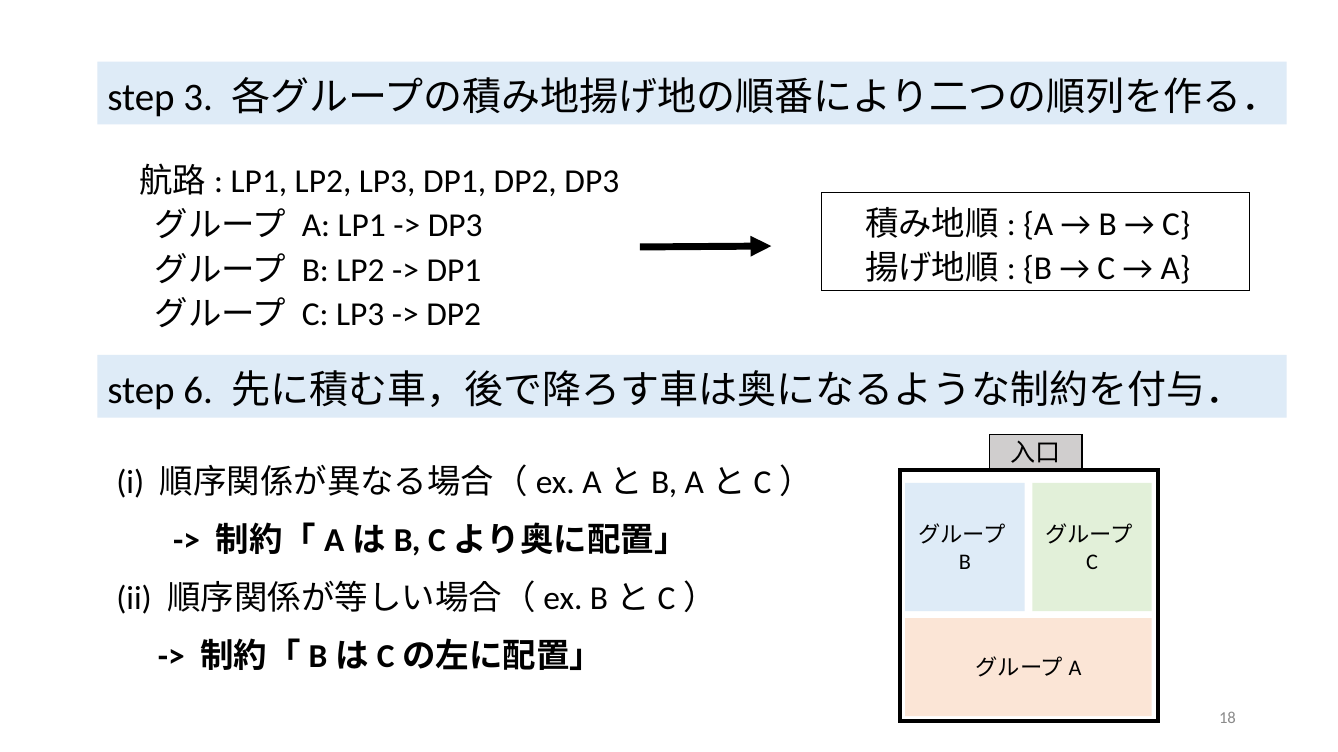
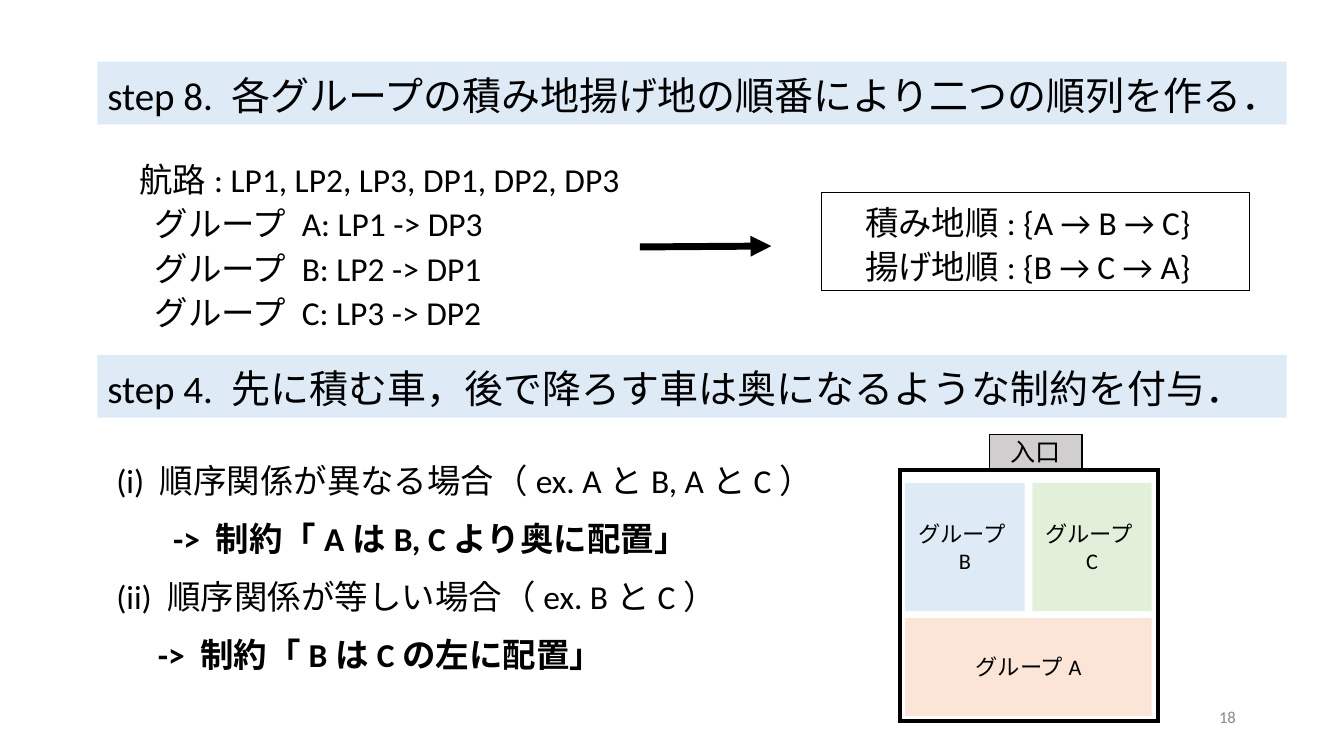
3: 3 -> 8
6: 6 -> 4
